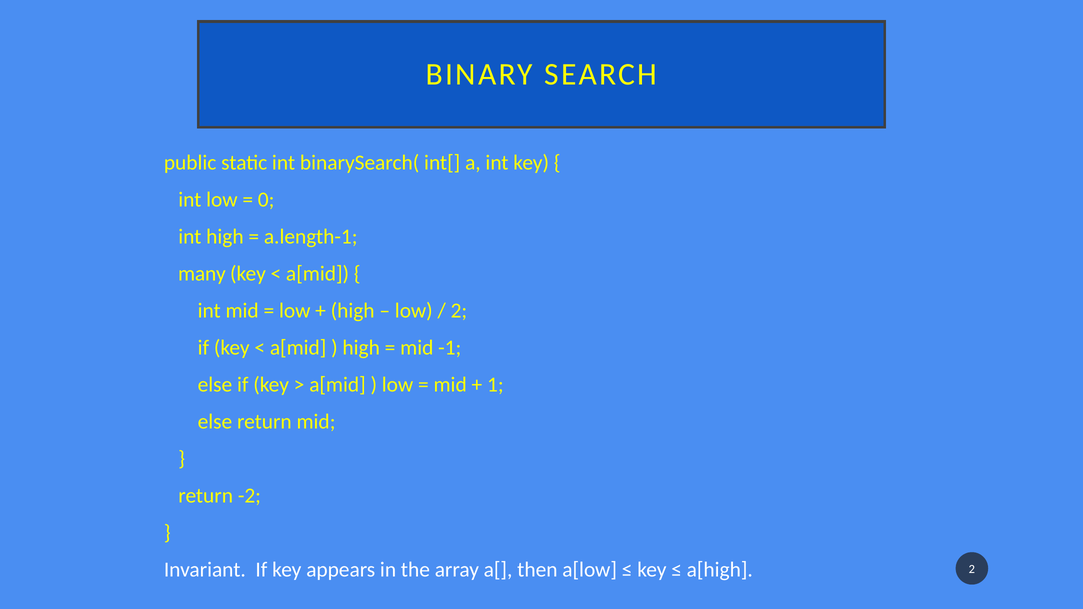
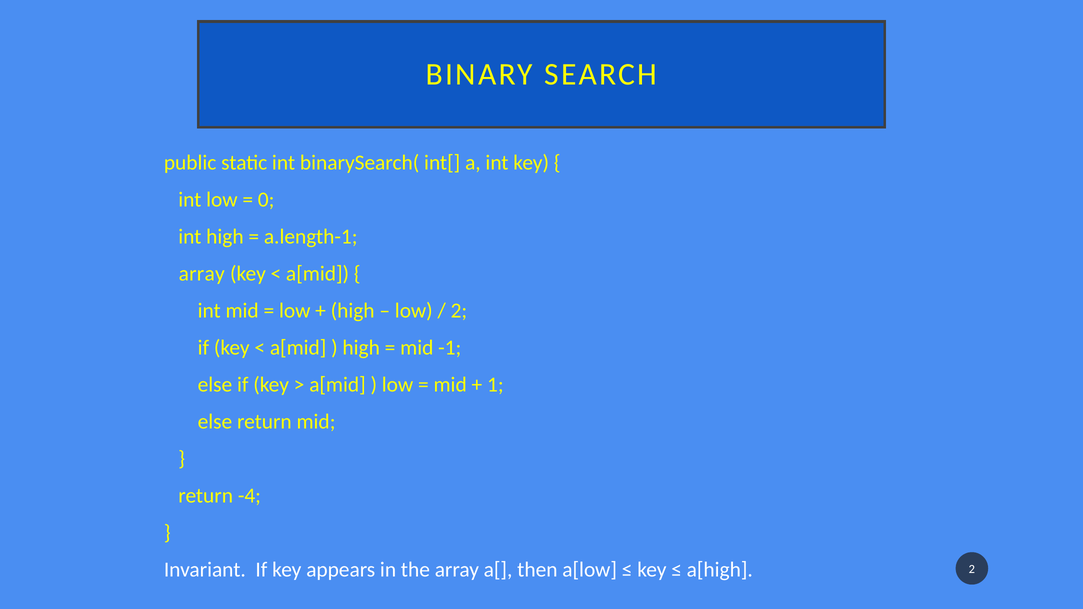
many at (202, 274): many -> array
-2: -2 -> -4
